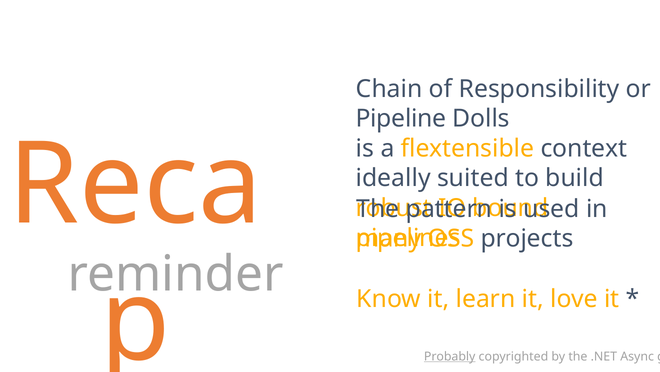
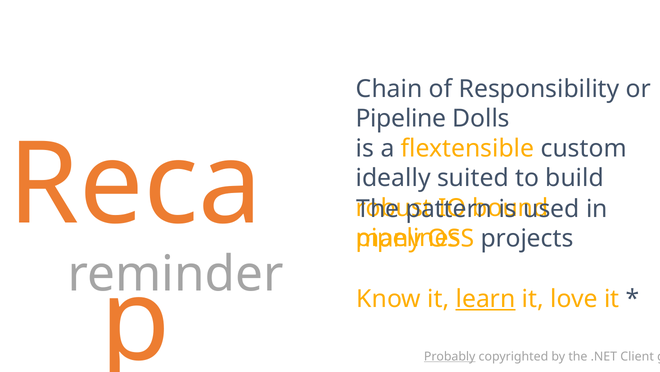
context: context -> custom
learn underline: none -> present
Async: Async -> Client
